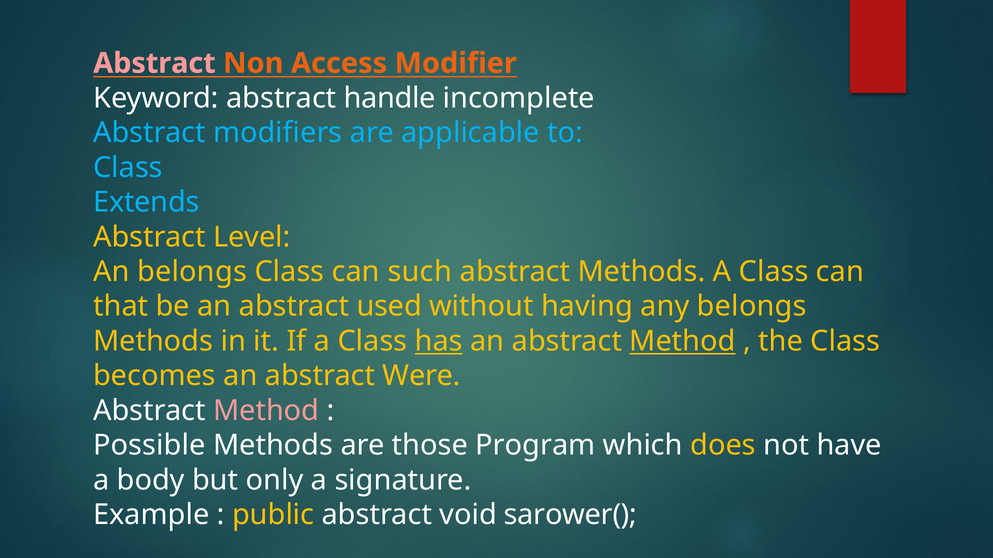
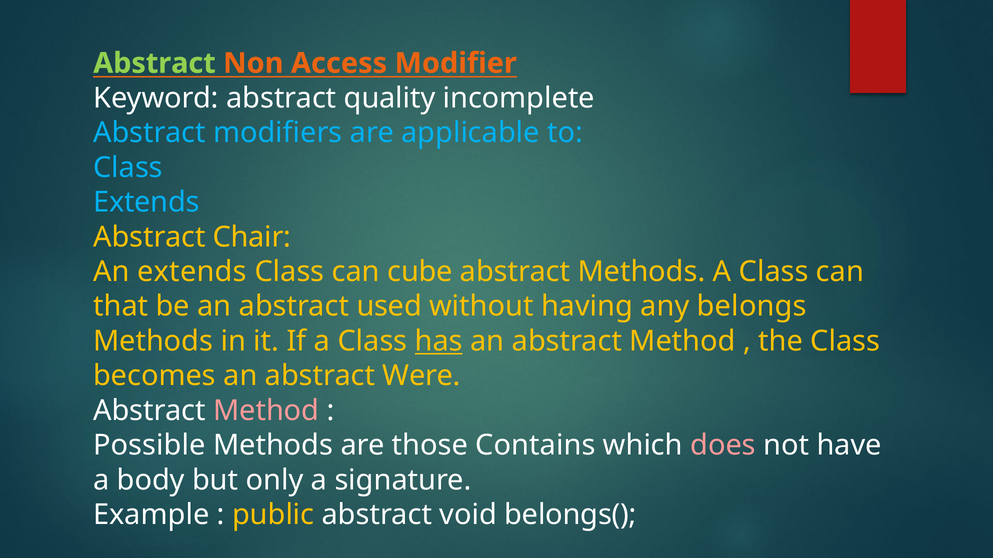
Abstract at (154, 63) colour: pink -> light green
handle: handle -> quality
Level: Level -> Chair
An belongs: belongs -> extends
such: such -> cube
Method at (682, 342) underline: present -> none
Program: Program -> Contains
does colour: yellow -> pink
sarower(: sarower( -> belongs(
